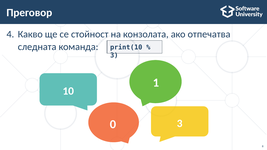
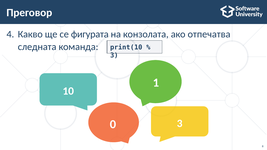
стойност: стойност -> фигурата
